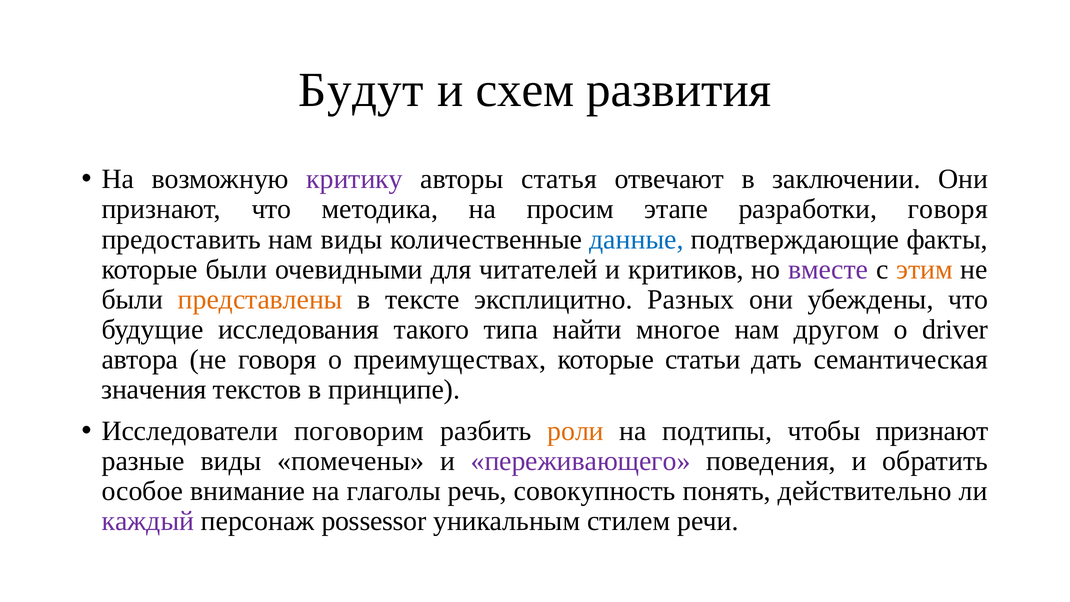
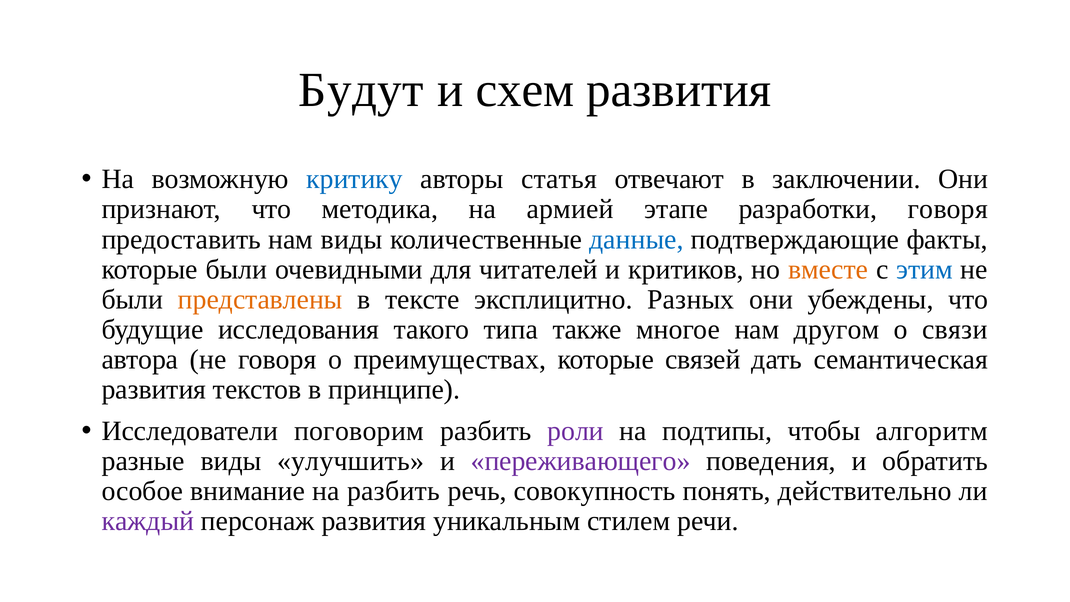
критику colour: purple -> blue
просим: просим -> армией
вместе colour: purple -> orange
этим colour: orange -> blue
найти: найти -> также
driver: driver -> связи
статьи: статьи -> связей
значения at (154, 390): значения -> развития
роли colour: orange -> purple
чтобы признают: признают -> алгоритм
помечены: помечены -> улучшить
на глаголы: глаголы -> разбить
персонаж possessor: possessor -> развития
